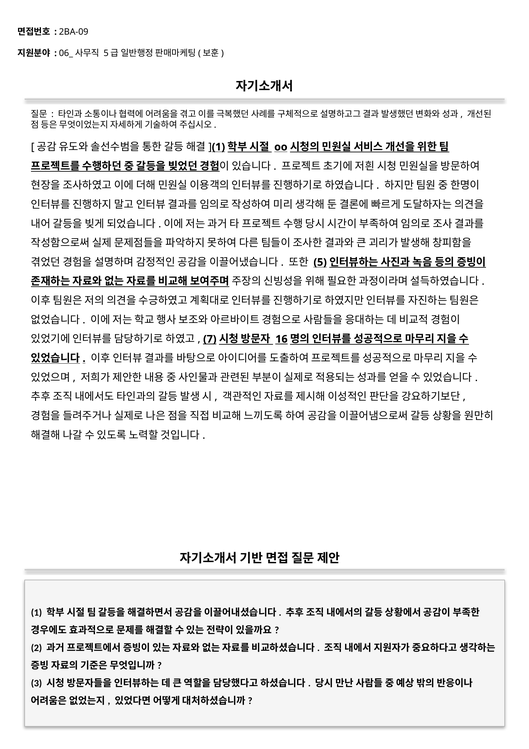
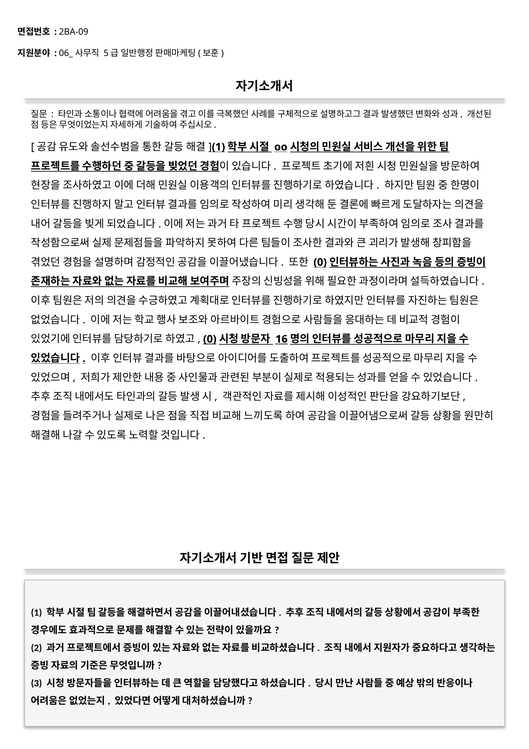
5 at (320, 262): 5 -> 0
7 at (210, 339): 7 -> 0
